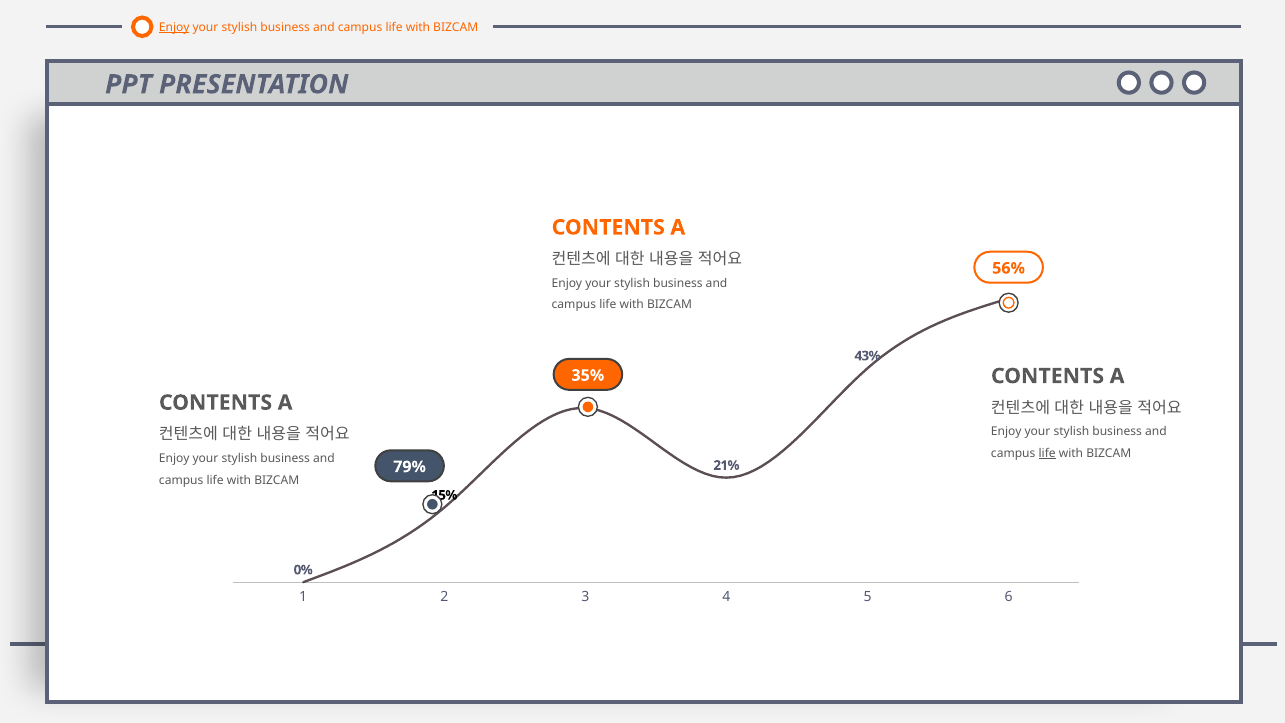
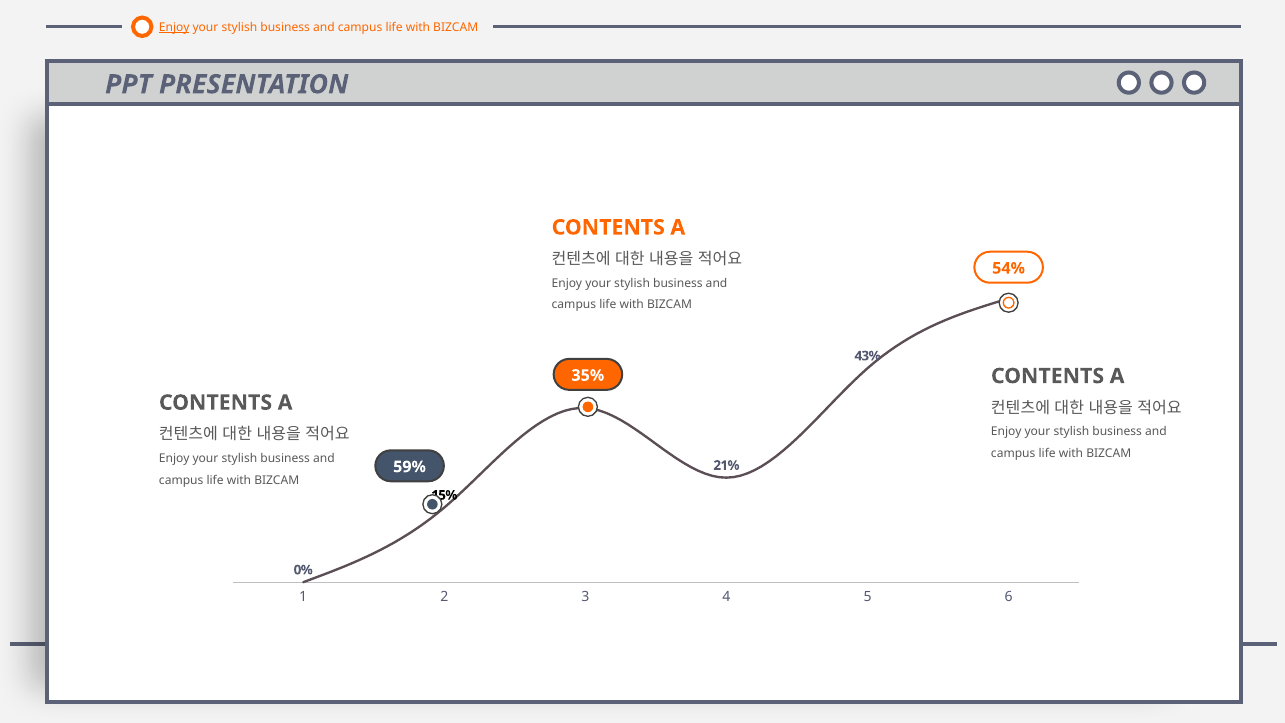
56%: 56% -> 54%
life at (1047, 453) underline: present -> none
79%: 79% -> 59%
